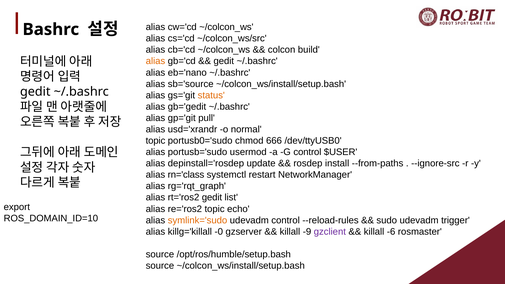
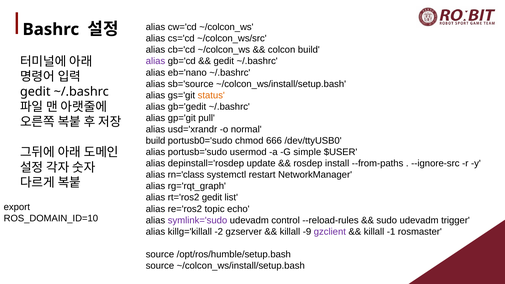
alias at (155, 61) colour: orange -> purple
topic at (156, 141): topic -> build
G control: control -> simple
symlink='sudo colour: orange -> purple
-0: -0 -> -2
-6: -6 -> -1
